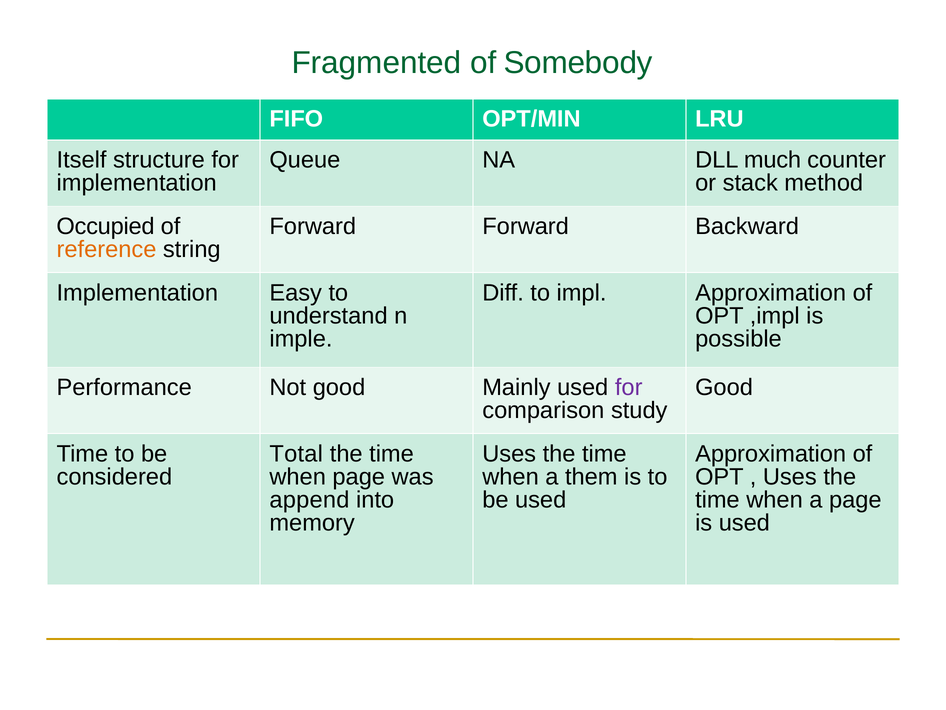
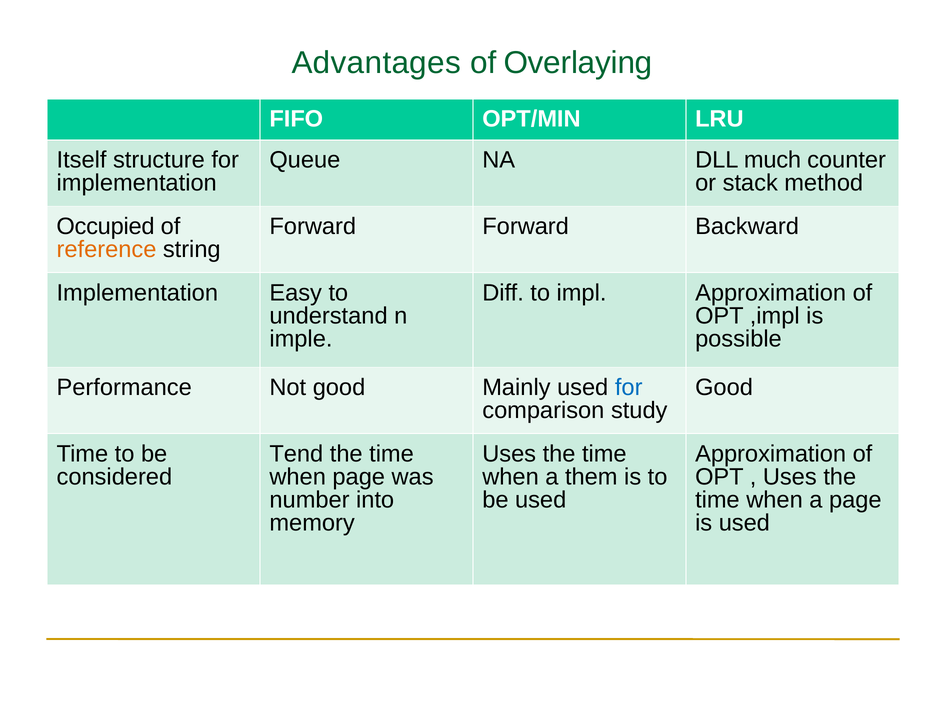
Fragmented: Fragmented -> Advantages
Somebody: Somebody -> Overlaying
for at (629, 387) colour: purple -> blue
Total: Total -> Tend
append: append -> number
